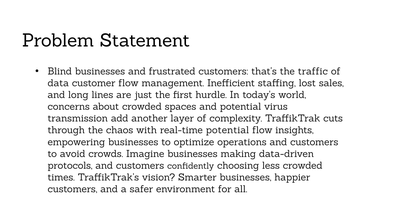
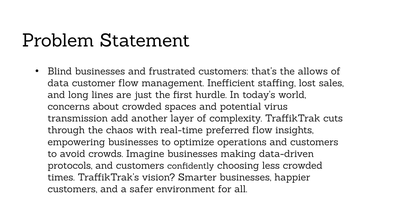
traffic: traffic -> allows
real-time potential: potential -> preferred
